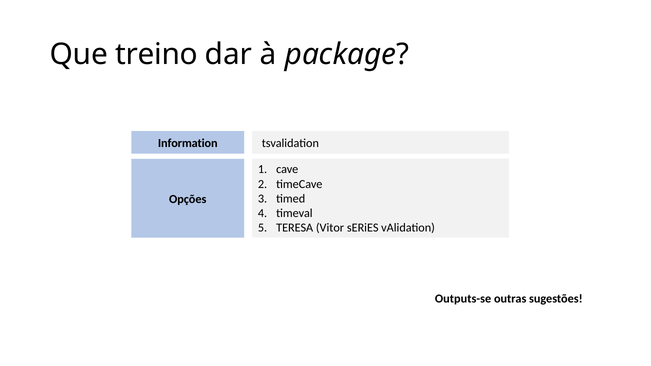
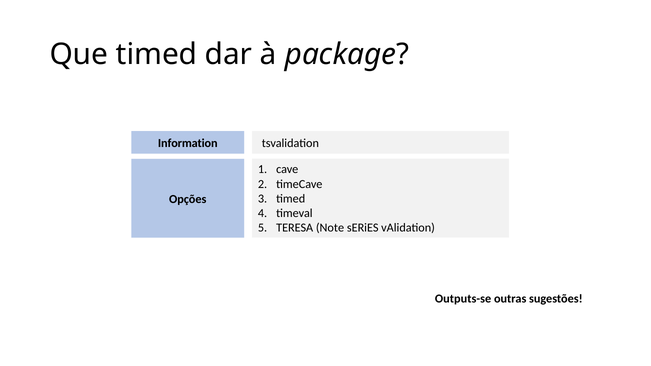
Que treino: treino -> timed
Vitor: Vitor -> Note
